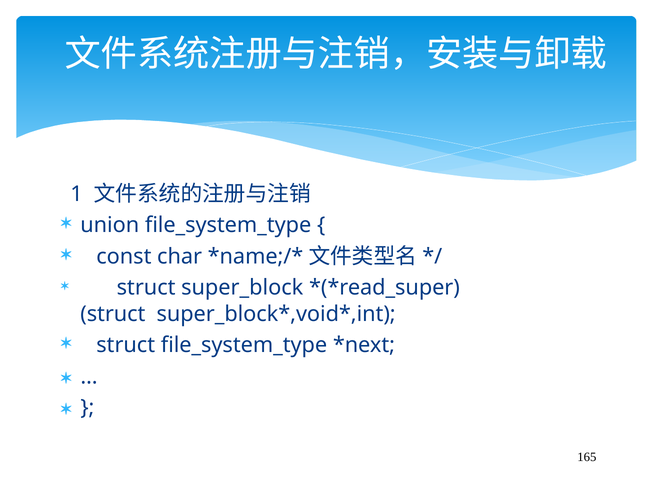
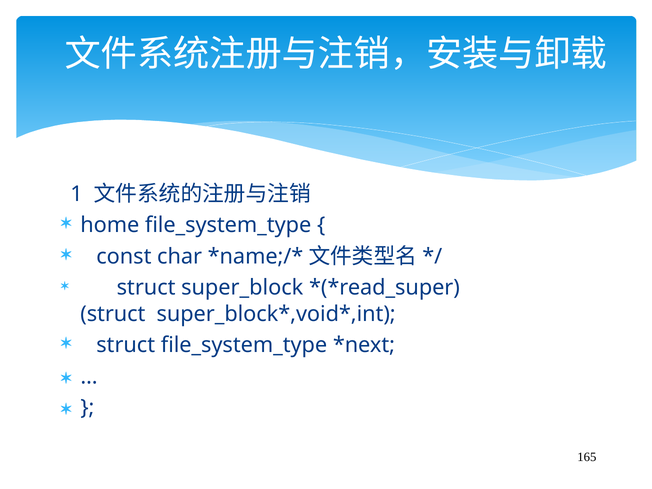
union: union -> home
